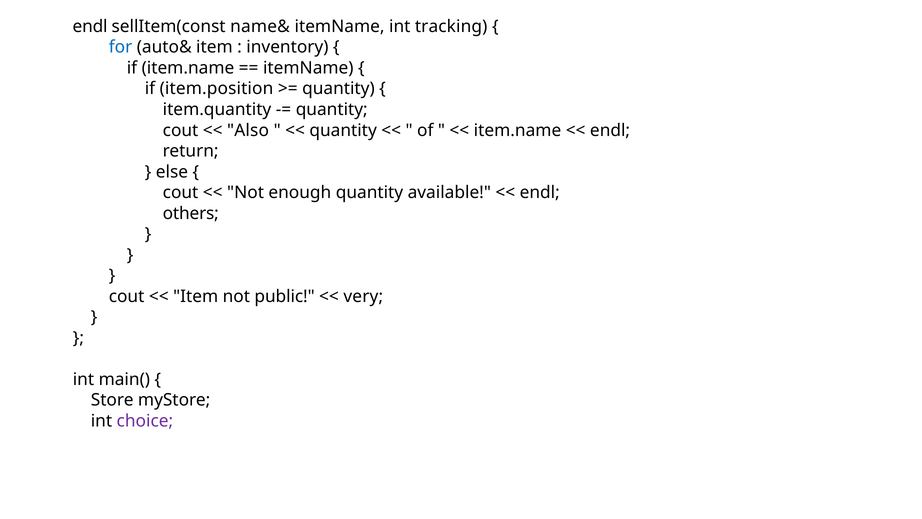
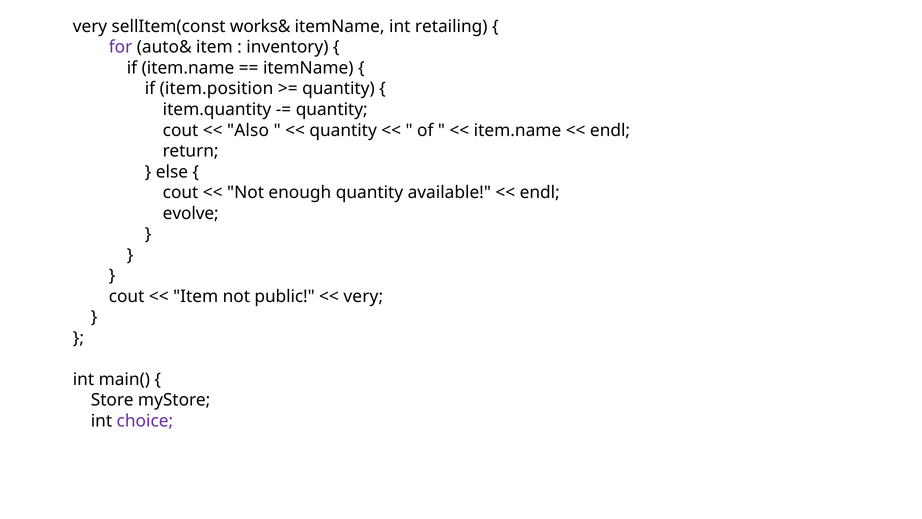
endl at (90, 26): endl -> very
name&: name& -> works&
tracking: tracking -> retailing
for colour: blue -> purple
others: others -> evolve
